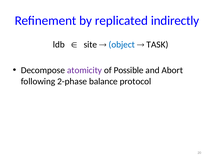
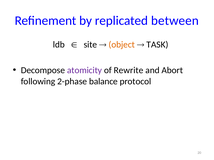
indirectly: indirectly -> between
object colour: blue -> orange
Possible: Possible -> Rewrite
